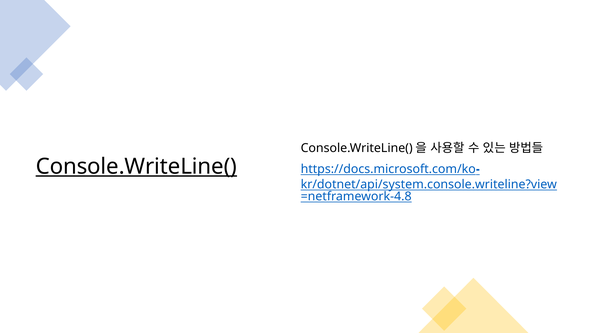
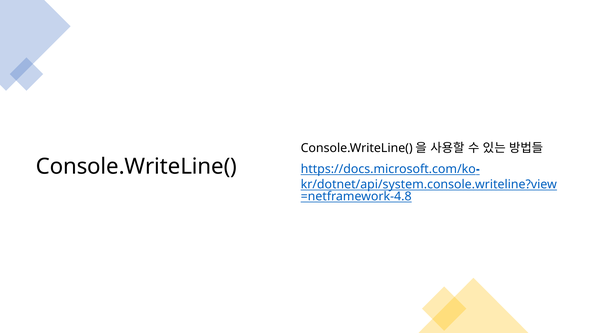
Console.WriteLine( at (136, 167) underline: present -> none
